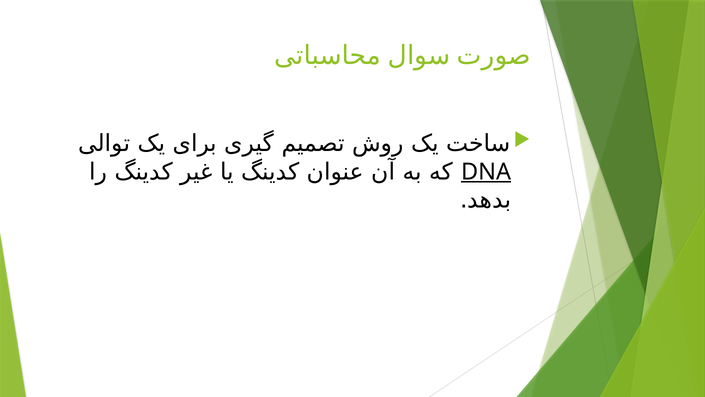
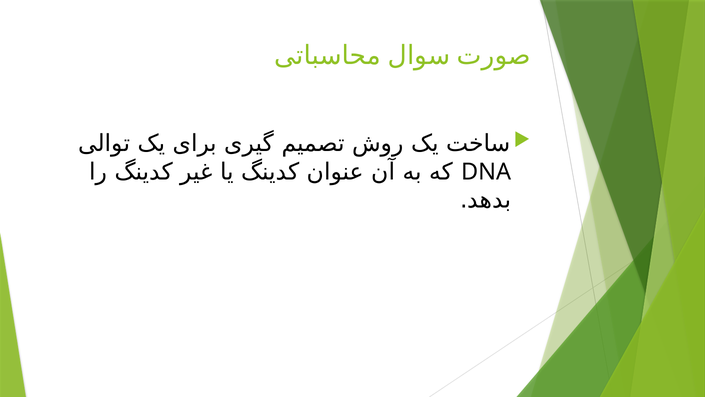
DNA underline: present -> none
